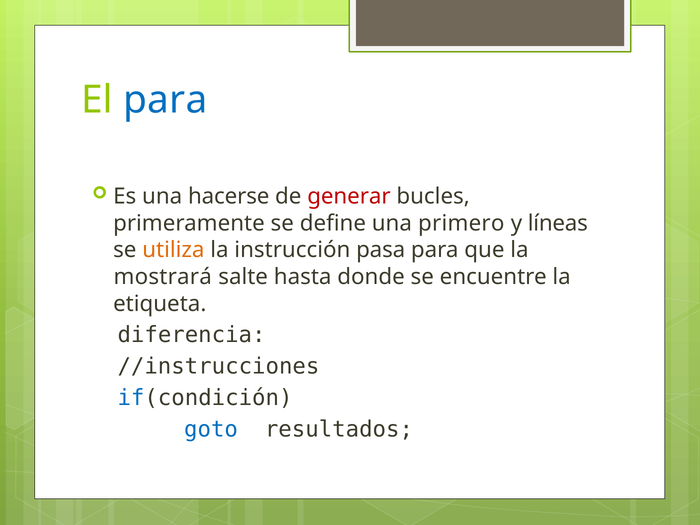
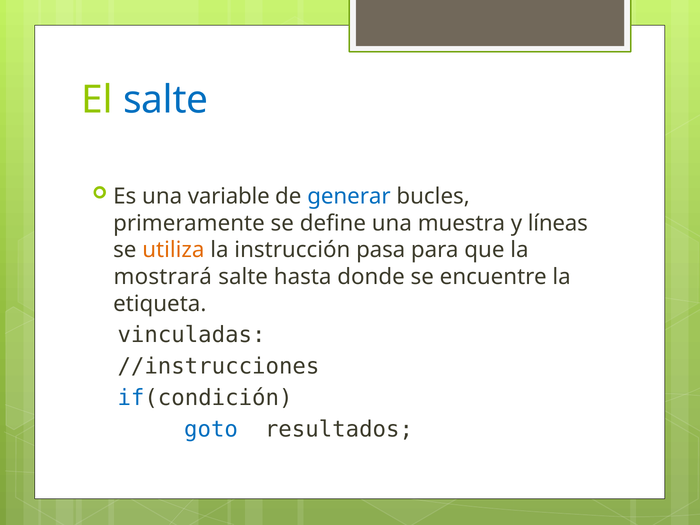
El para: para -> salte
hacerse: hacerse -> variable
generar colour: red -> blue
primero: primero -> muestra
diferencia: diferencia -> vinculadas
